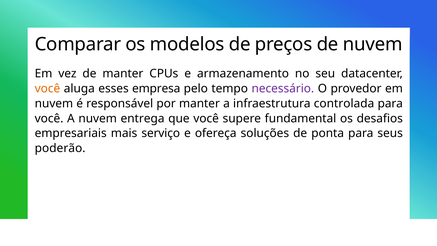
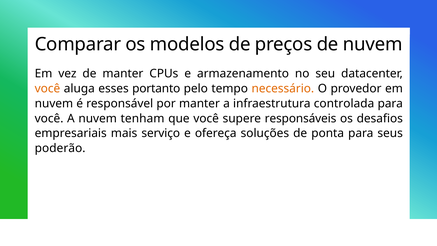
empresa: empresa -> portanto
necessário colour: purple -> orange
entrega: entrega -> tenham
fundamental: fundamental -> responsáveis
